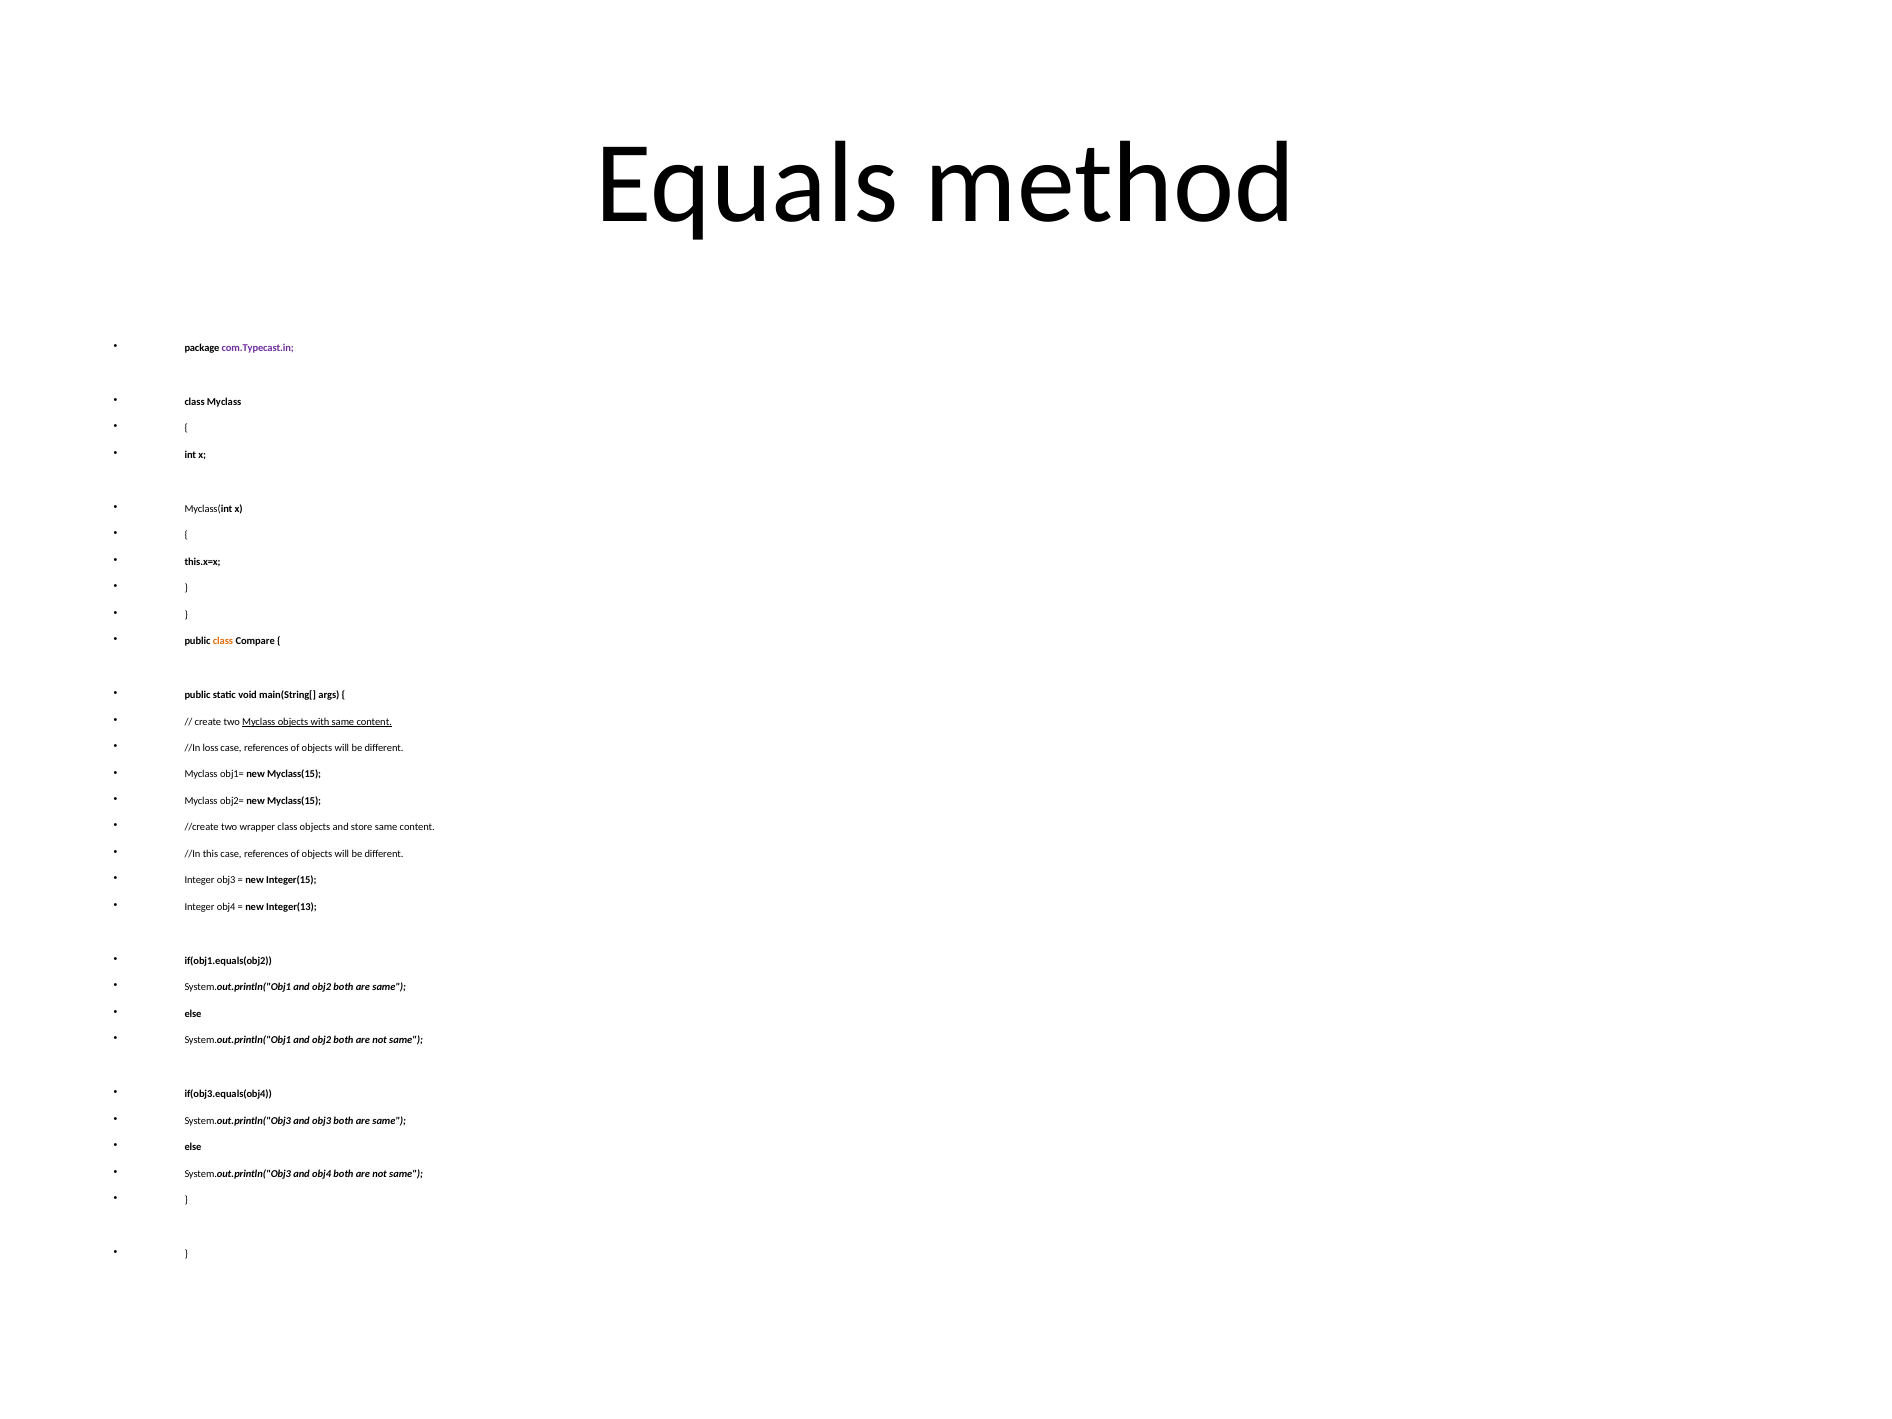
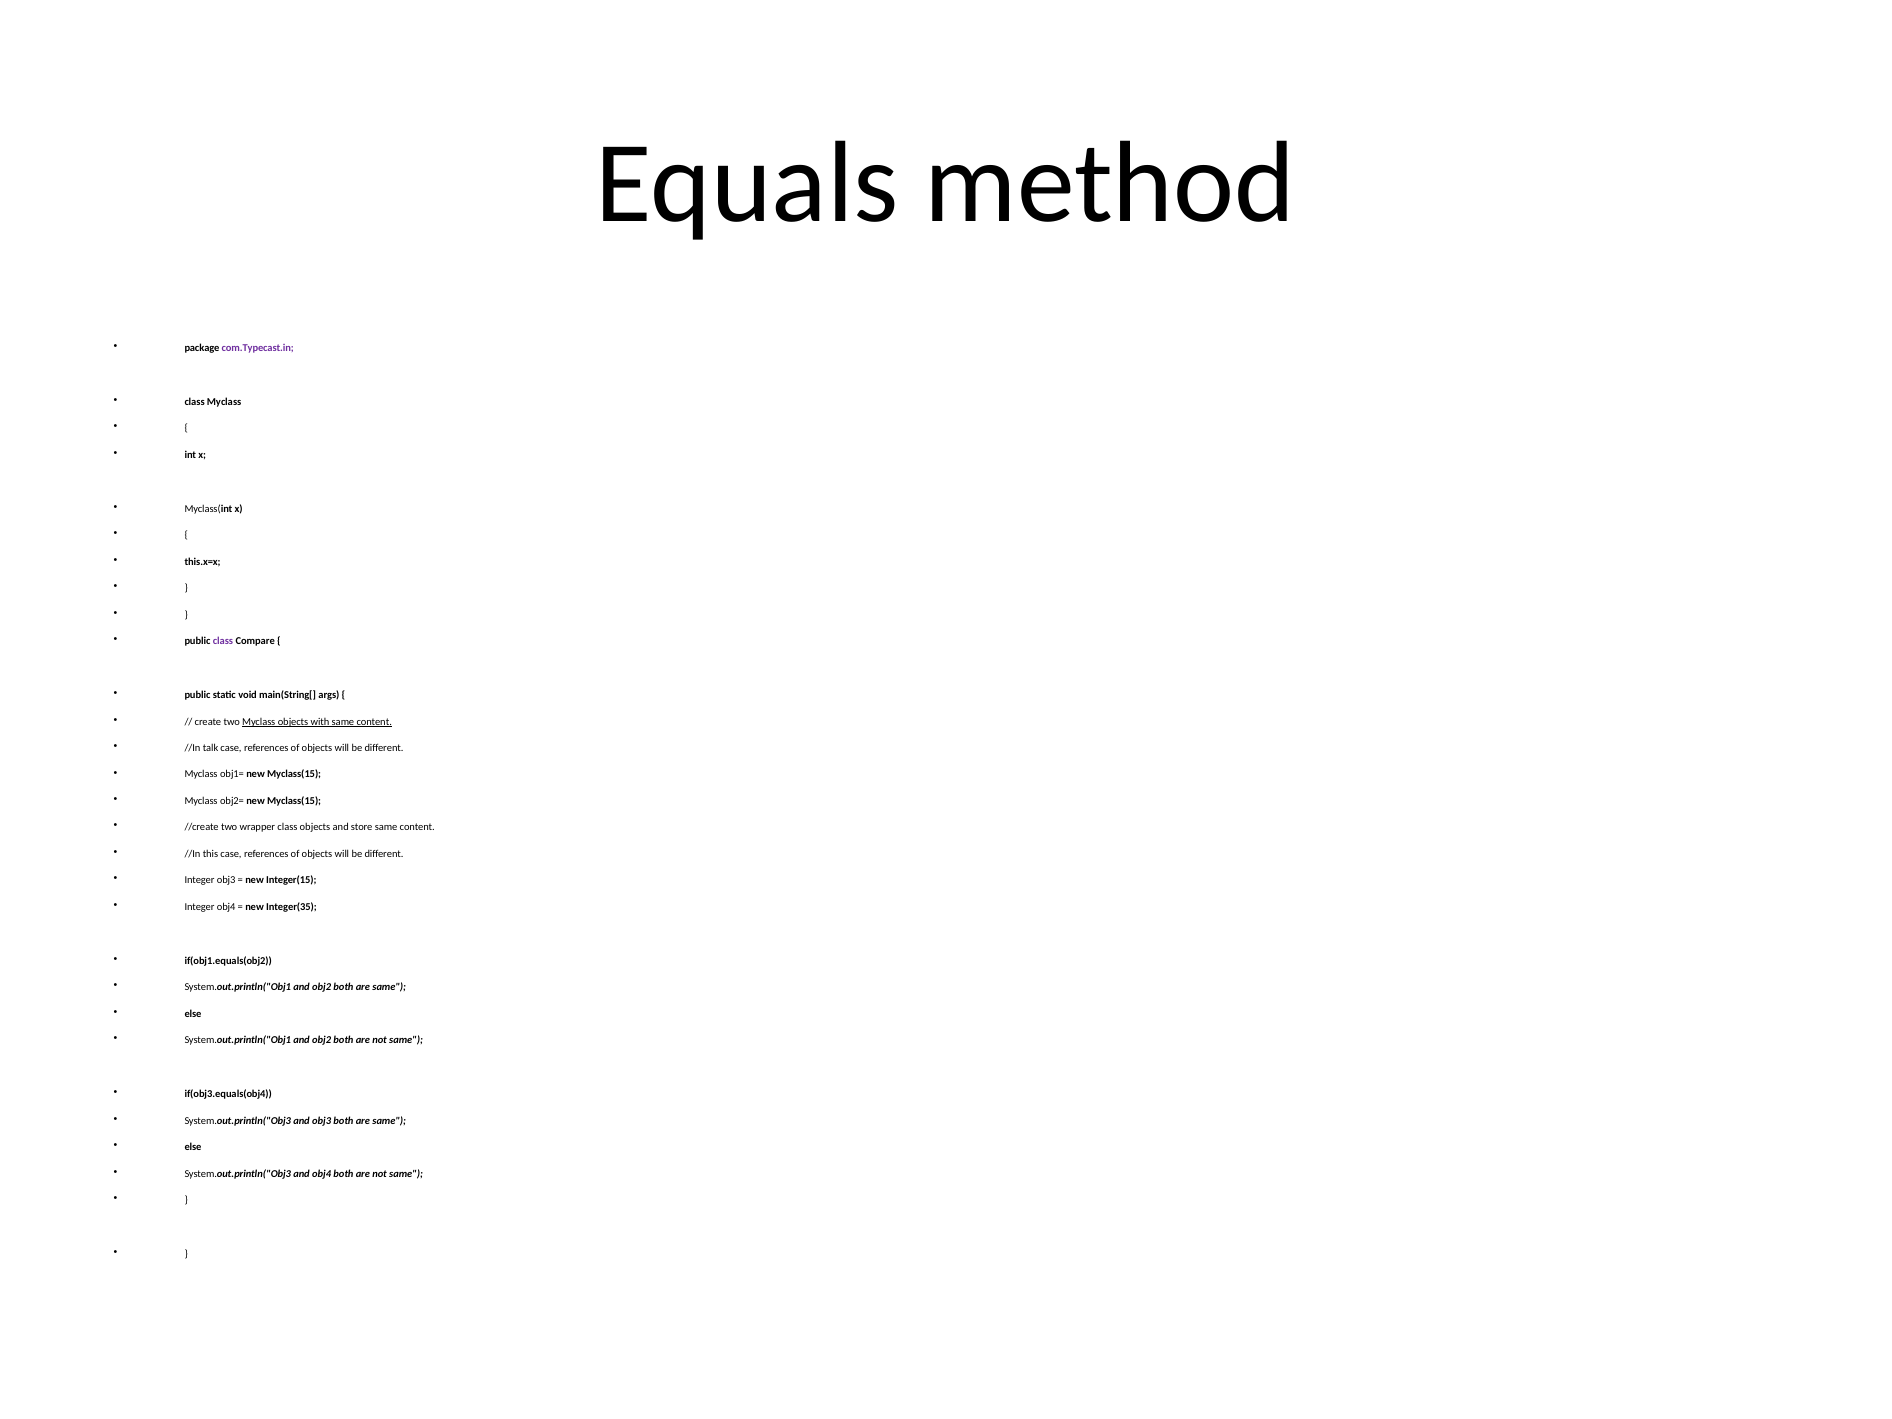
class at (223, 641) colour: orange -> purple
loss: loss -> talk
Integer(13: Integer(13 -> Integer(35
